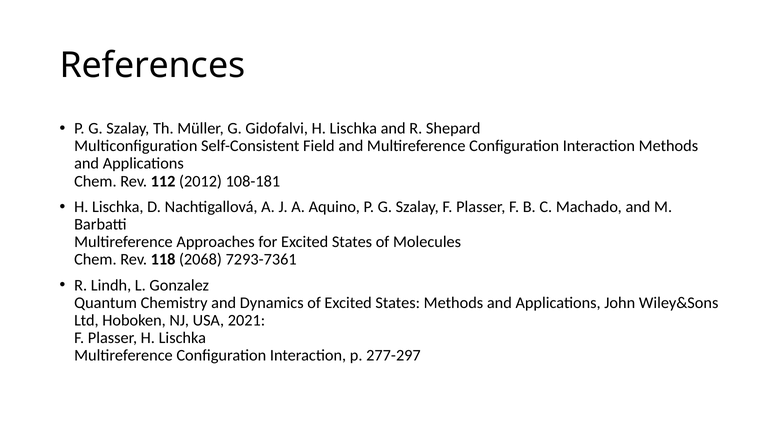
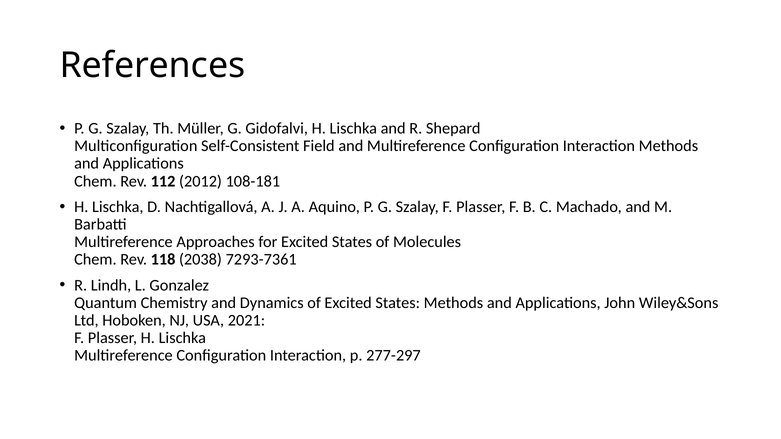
2068: 2068 -> 2038
